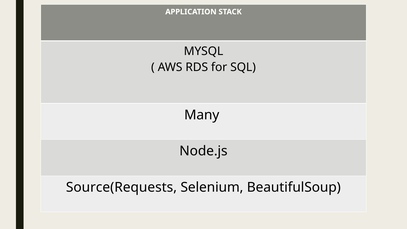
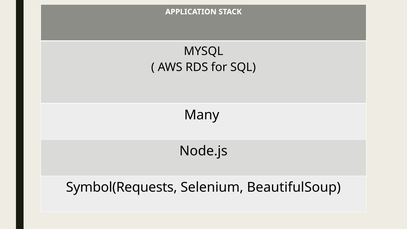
Source(Requests: Source(Requests -> Symbol(Requests
